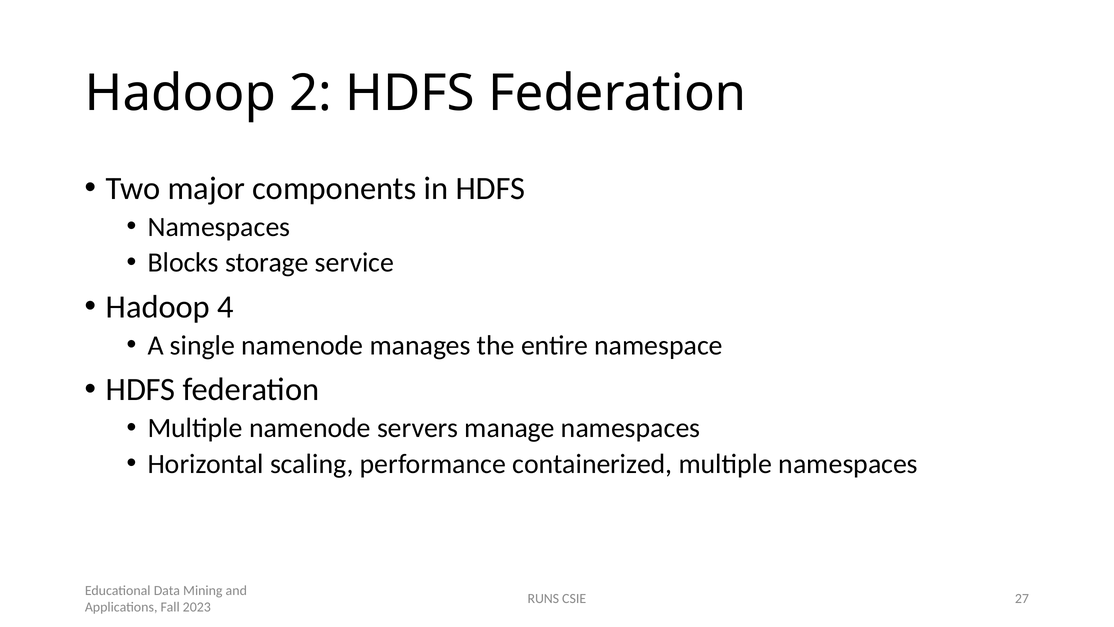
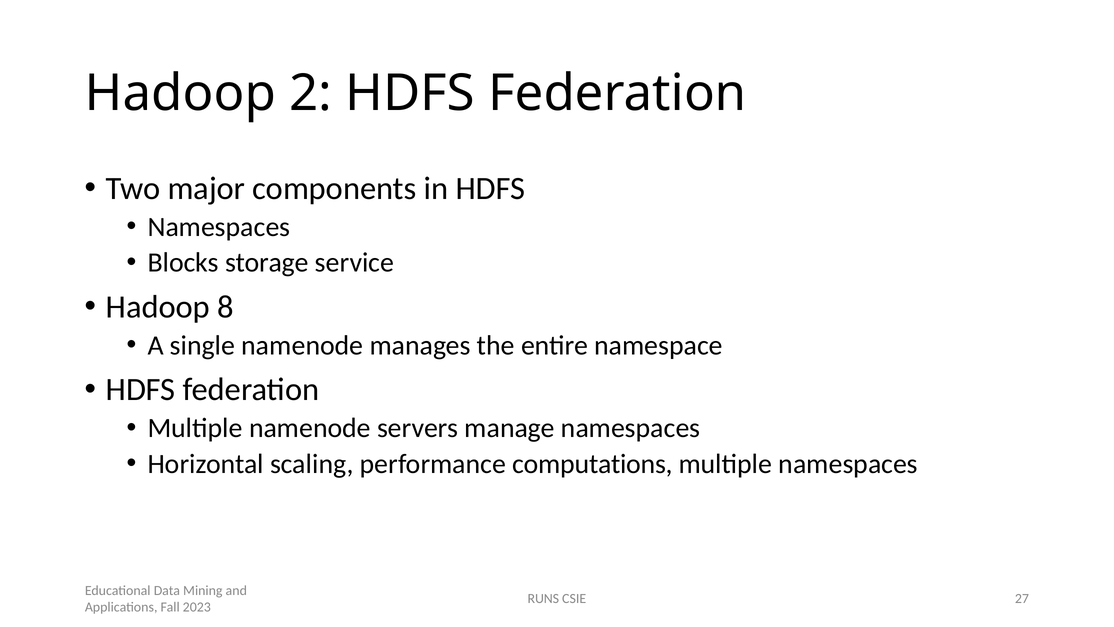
4: 4 -> 8
containerized: containerized -> computations
